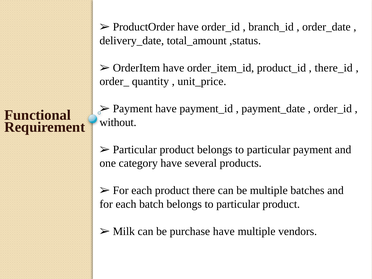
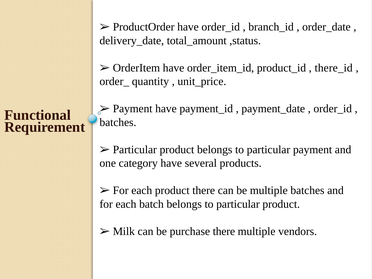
without at (118, 122): without -> batches
purchase have: have -> there
